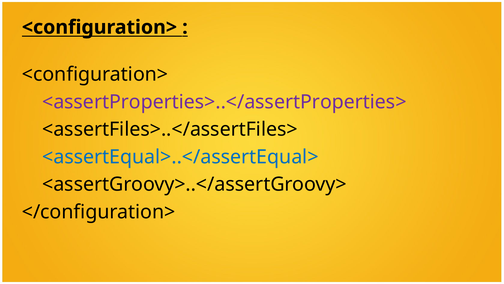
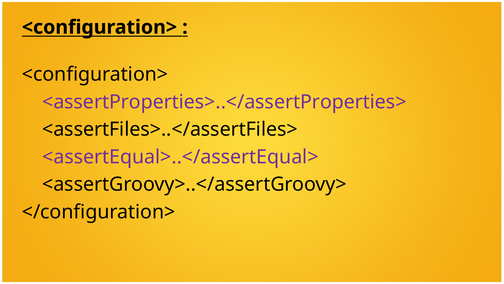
<assertEqual>..</assertEqual> colour: blue -> purple
